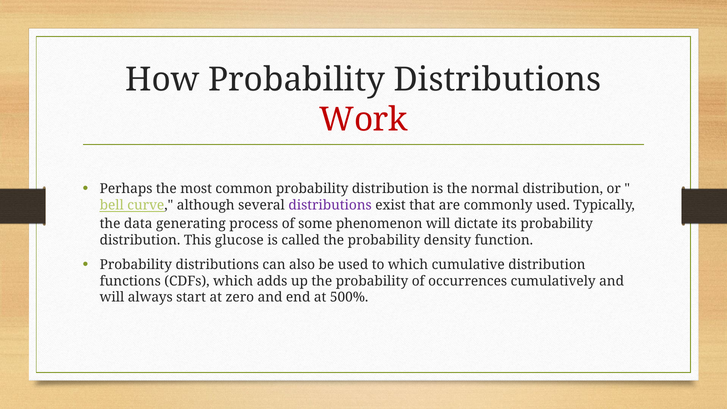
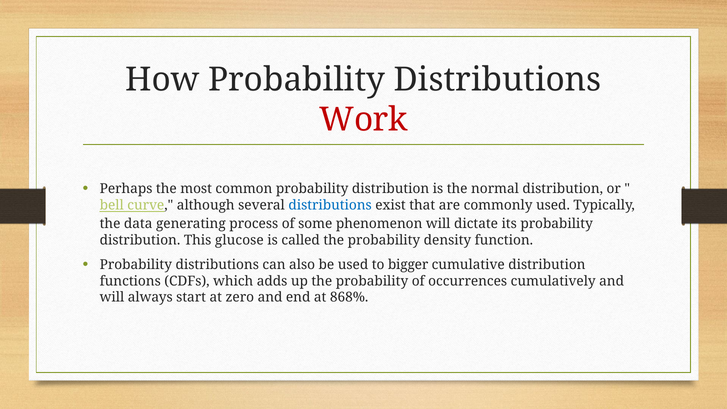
distributions at (330, 205) colour: purple -> blue
to which: which -> bigger
500%: 500% -> 868%
